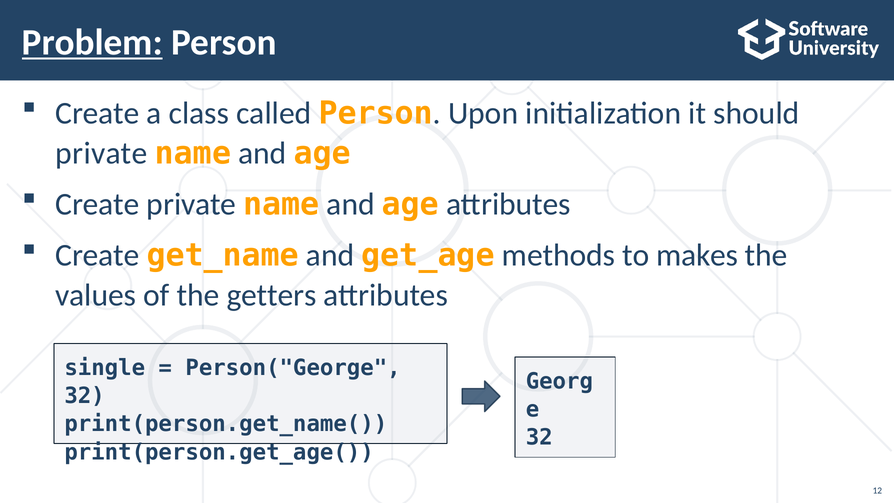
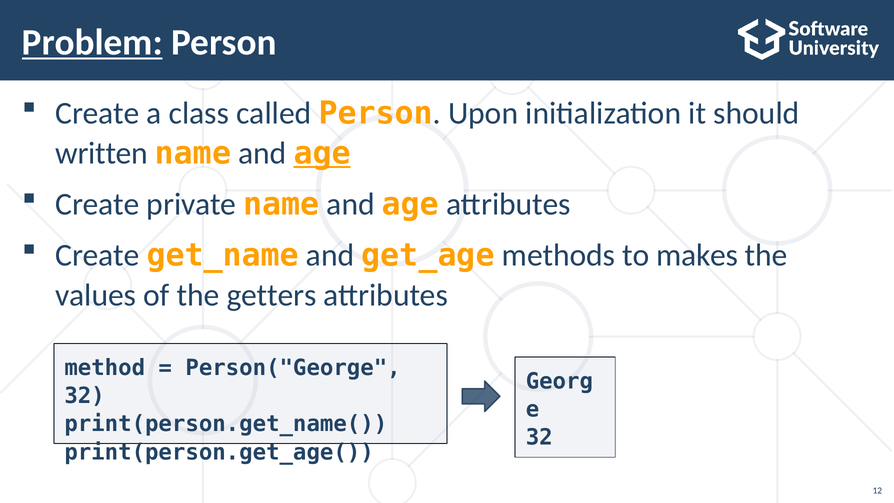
private at (101, 153): private -> written
age at (322, 153) underline: none -> present
single: single -> method
